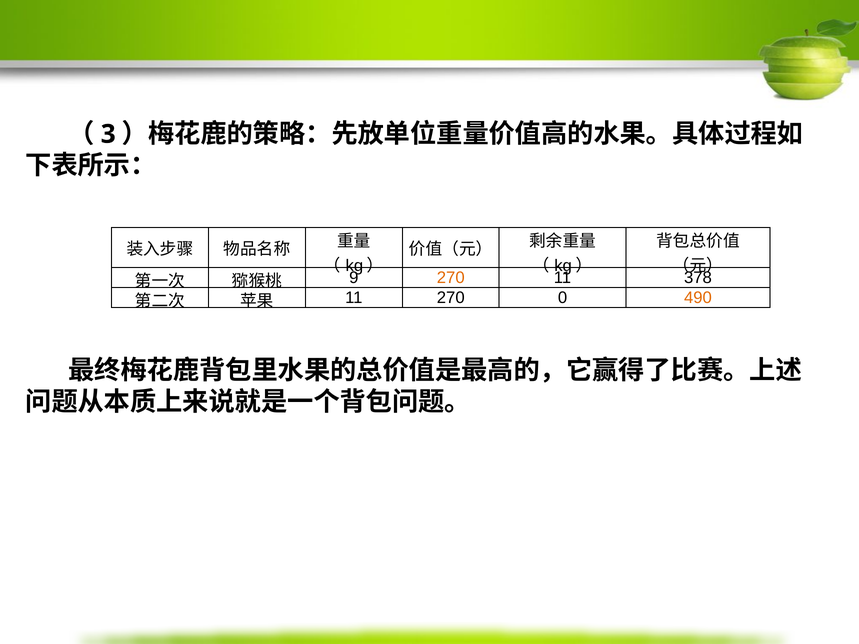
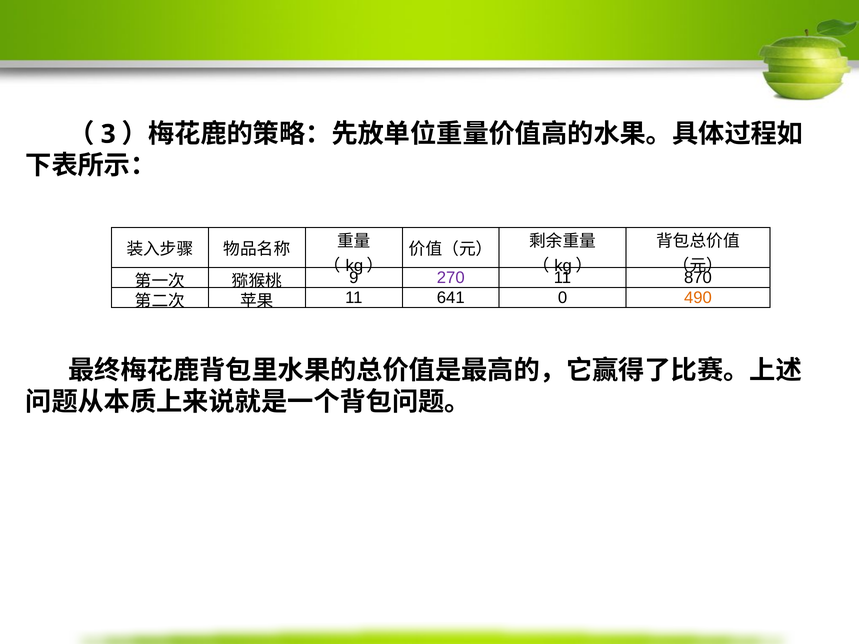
270 at (451, 278) colour: orange -> purple
378: 378 -> 870
11 270: 270 -> 641
